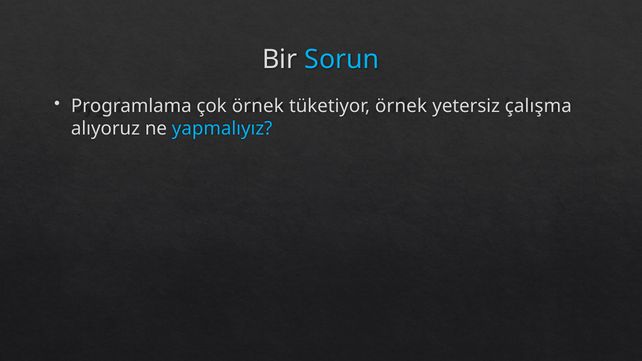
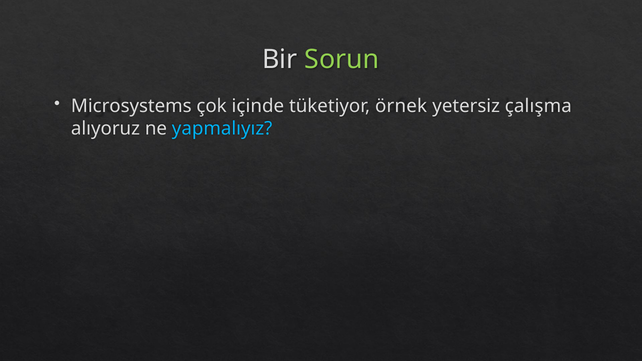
Sorun colour: light blue -> light green
Programlama: Programlama -> Microsystems
çok örnek: örnek -> içinde
